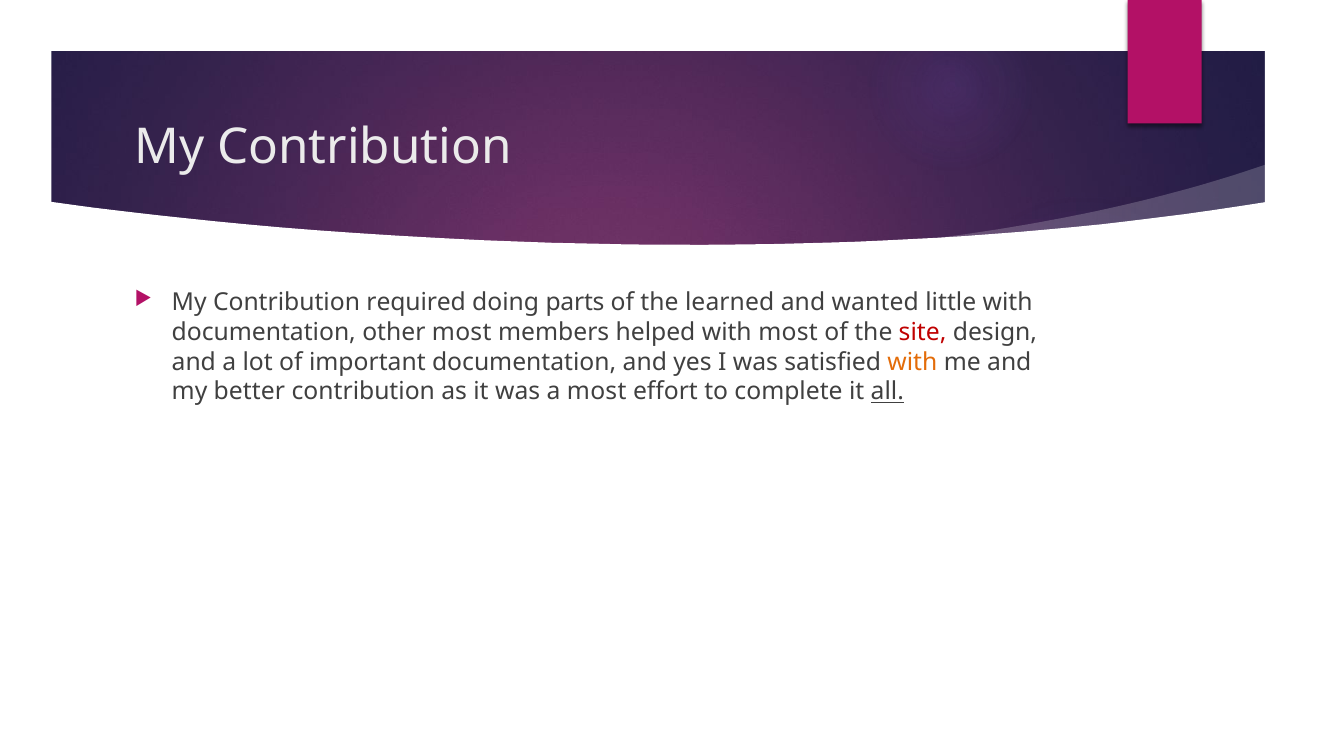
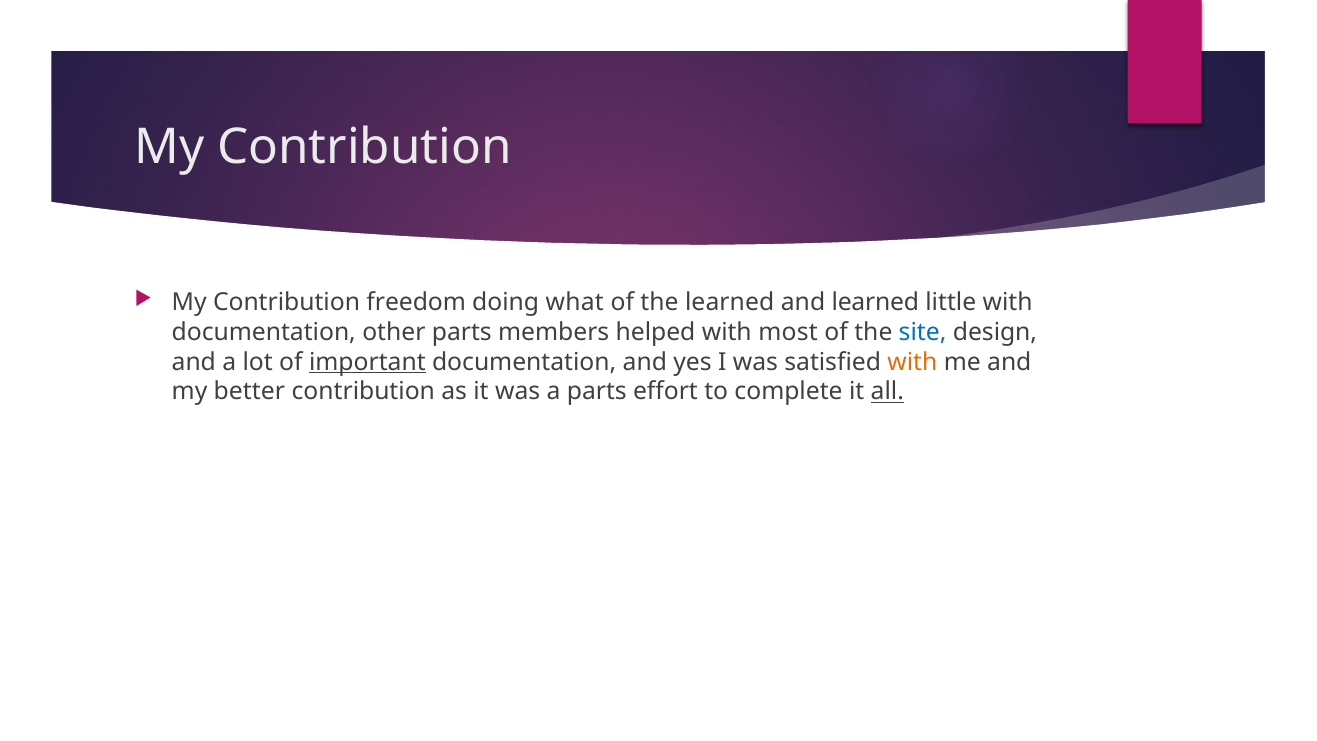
required: required -> freedom
parts: parts -> what
and wanted: wanted -> learned
other most: most -> parts
site colour: red -> blue
important underline: none -> present
a most: most -> parts
